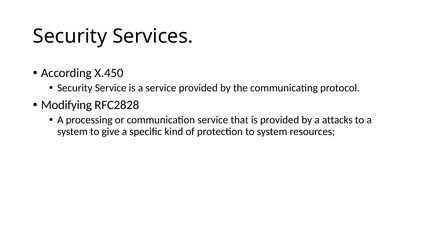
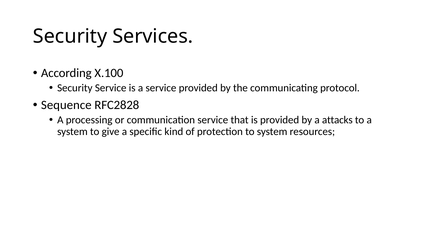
X.450: X.450 -> X.100
Modifying: Modifying -> Sequence
